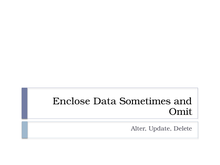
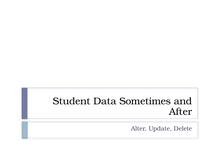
Enclose: Enclose -> Student
Omit: Omit -> After
